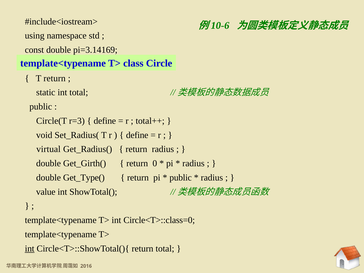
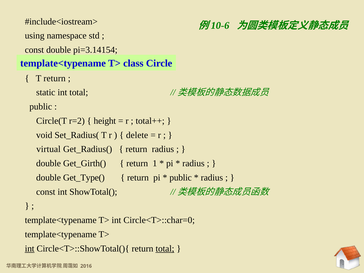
pi=3.14169: pi=3.14169 -> pi=3.14154
r=3: r=3 -> r=2
define at (105, 121): define -> height
define at (137, 135): define -> delete
0: 0 -> 1
value at (46, 192): value -> const
Circle<T>::class=0: Circle<T>::class=0 -> Circle<T>::char=0
total at (165, 249) underline: none -> present
